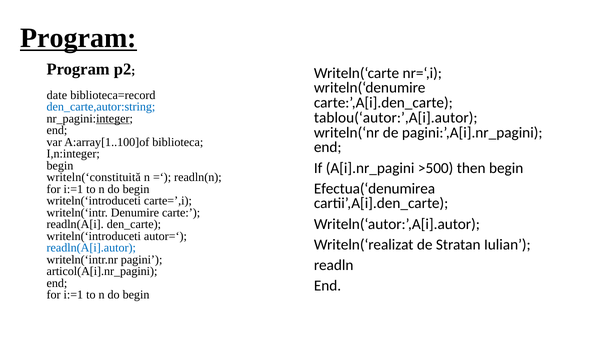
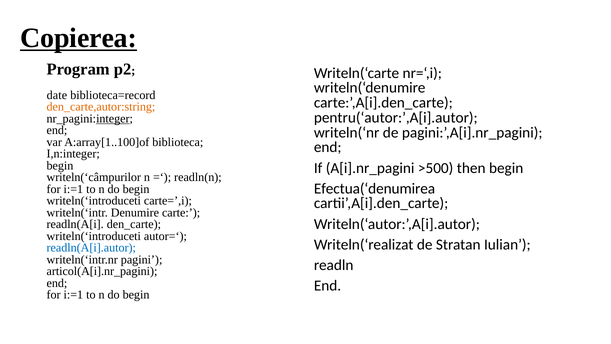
Program at (78, 38): Program -> Copierea
den_carte,autor:string colour: blue -> orange
tablou(‘autor:’,A[i].autor: tablou(‘autor:’,A[i].autor -> pentru(‘autor:’,A[i].autor
writeln(‘constituită: writeln(‘constituită -> writeln(‘câmpurilor
